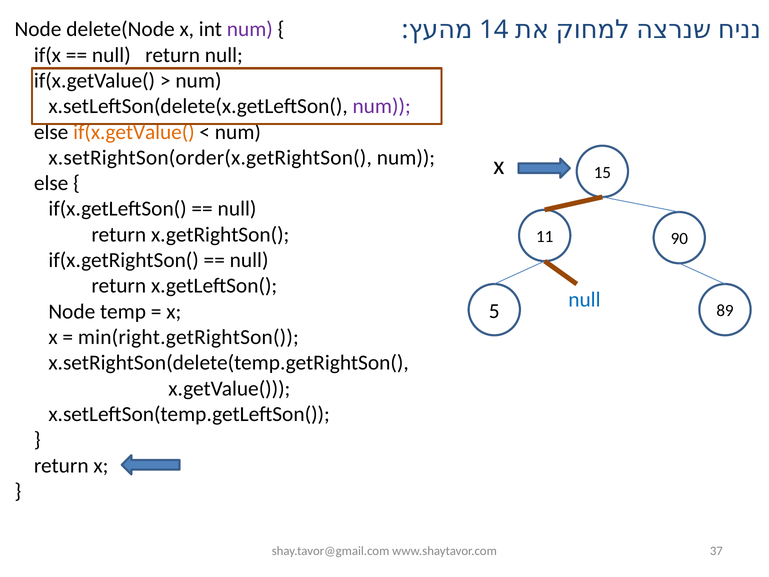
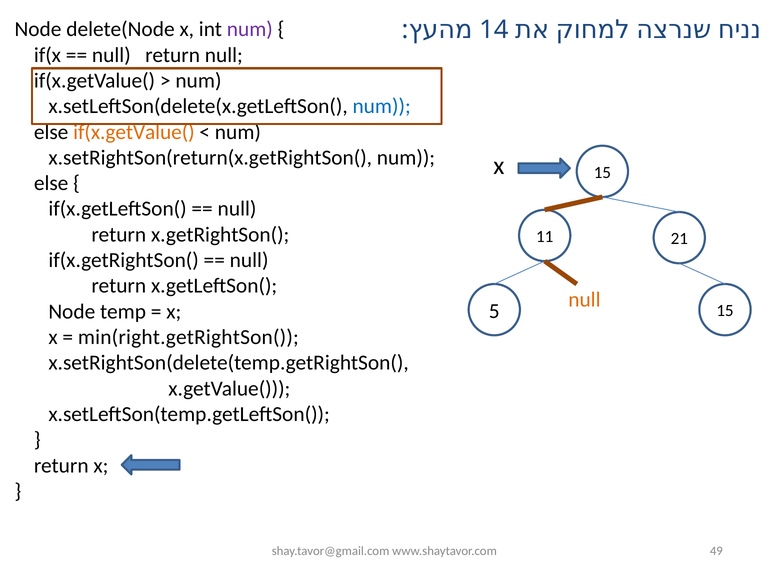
num at (382, 106) colour: purple -> blue
x.setRightSon(order(x.getRightSon(: x.setRightSon(order(x.getRightSon( -> x.setRightSon(return(x.getRightSon(
90: 90 -> 21
null at (584, 299) colour: blue -> orange
5 89: 89 -> 15
37: 37 -> 49
